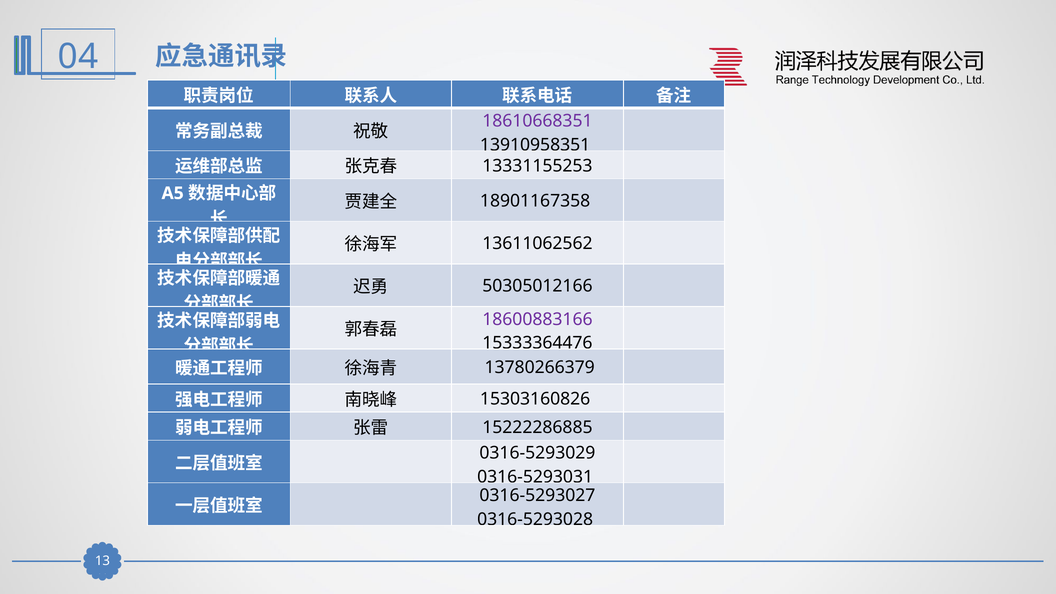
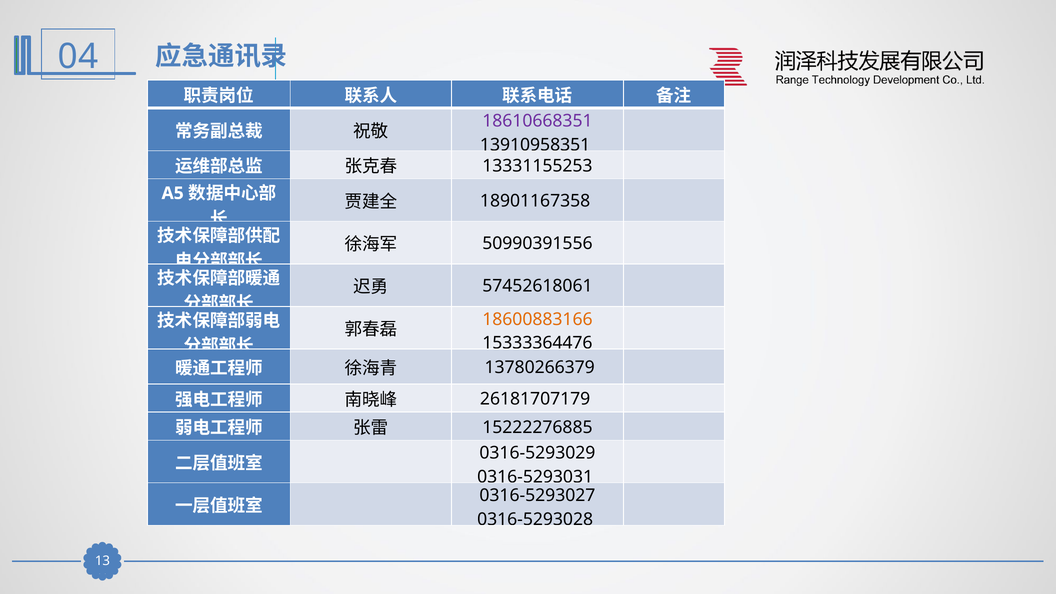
13611062562: 13611062562 -> 50990391556
50305012166: 50305012166 -> 57452618061
18600883166 colour: purple -> orange
15303160826: 15303160826 -> 26181707179
15222286885: 15222286885 -> 15222276885
